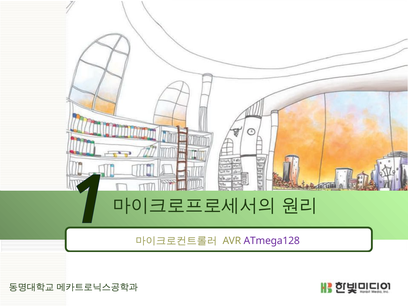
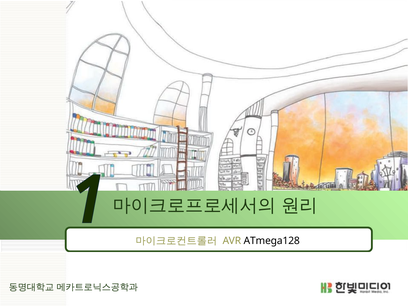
ATmega128 colour: purple -> black
